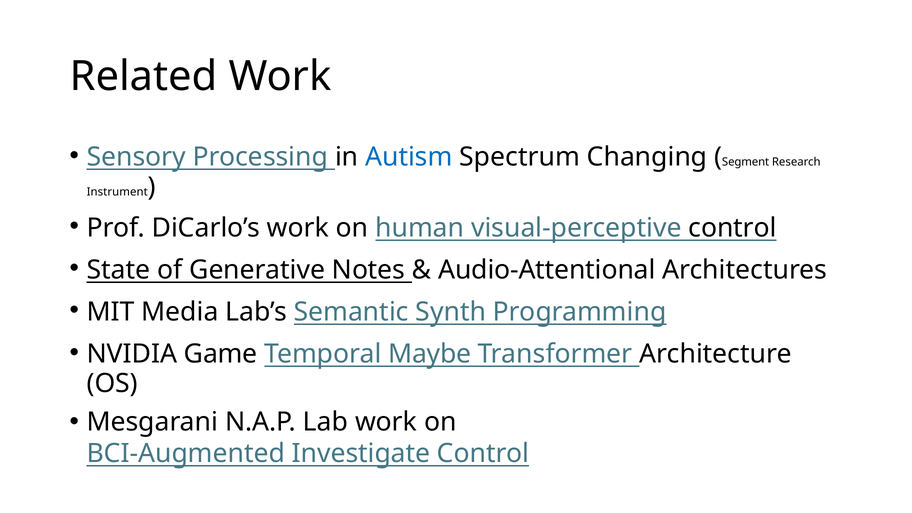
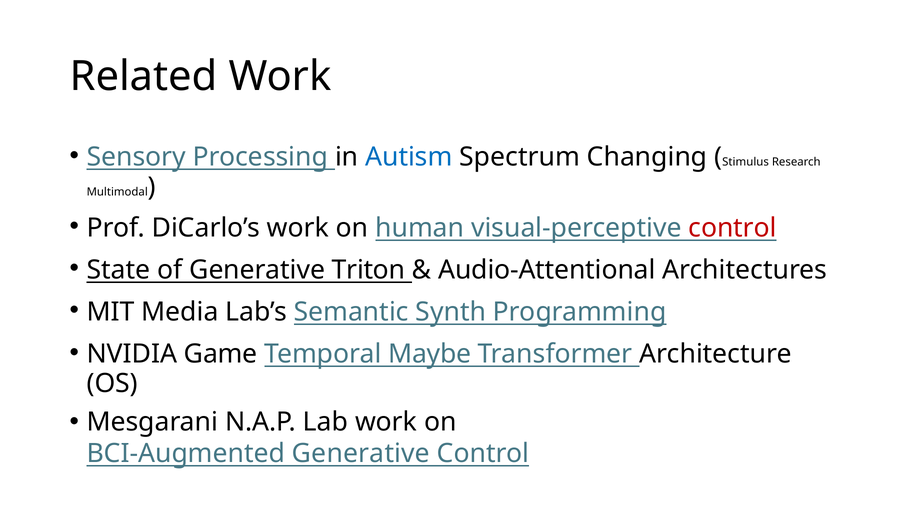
Segment: Segment -> Stimulus
Instrument: Instrument -> Multimodal
control at (733, 228) colour: black -> red
Notes: Notes -> Triton
BCI-Augmented Investigate: Investigate -> Generative
